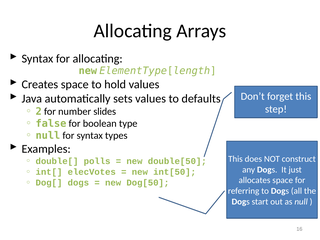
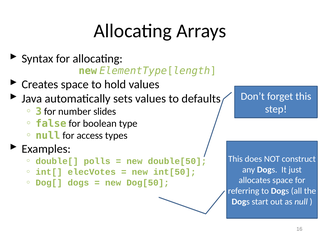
2: 2 -> 3
for syntax: syntax -> access
